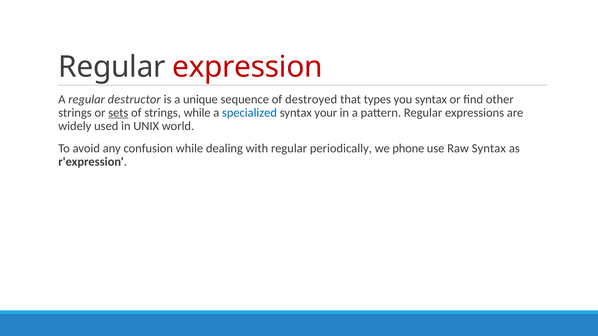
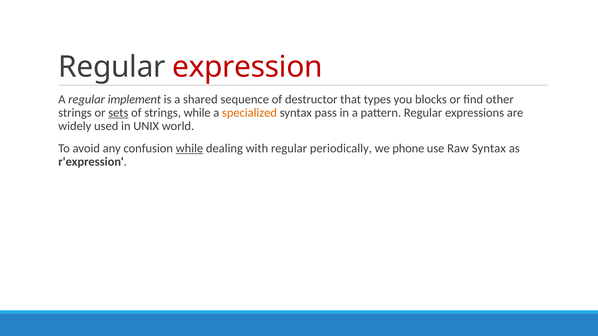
destructor: destructor -> implement
unique: unique -> shared
destroyed: destroyed -> destructor
you syntax: syntax -> blocks
specialized colour: blue -> orange
your: your -> pass
while at (189, 149) underline: none -> present
